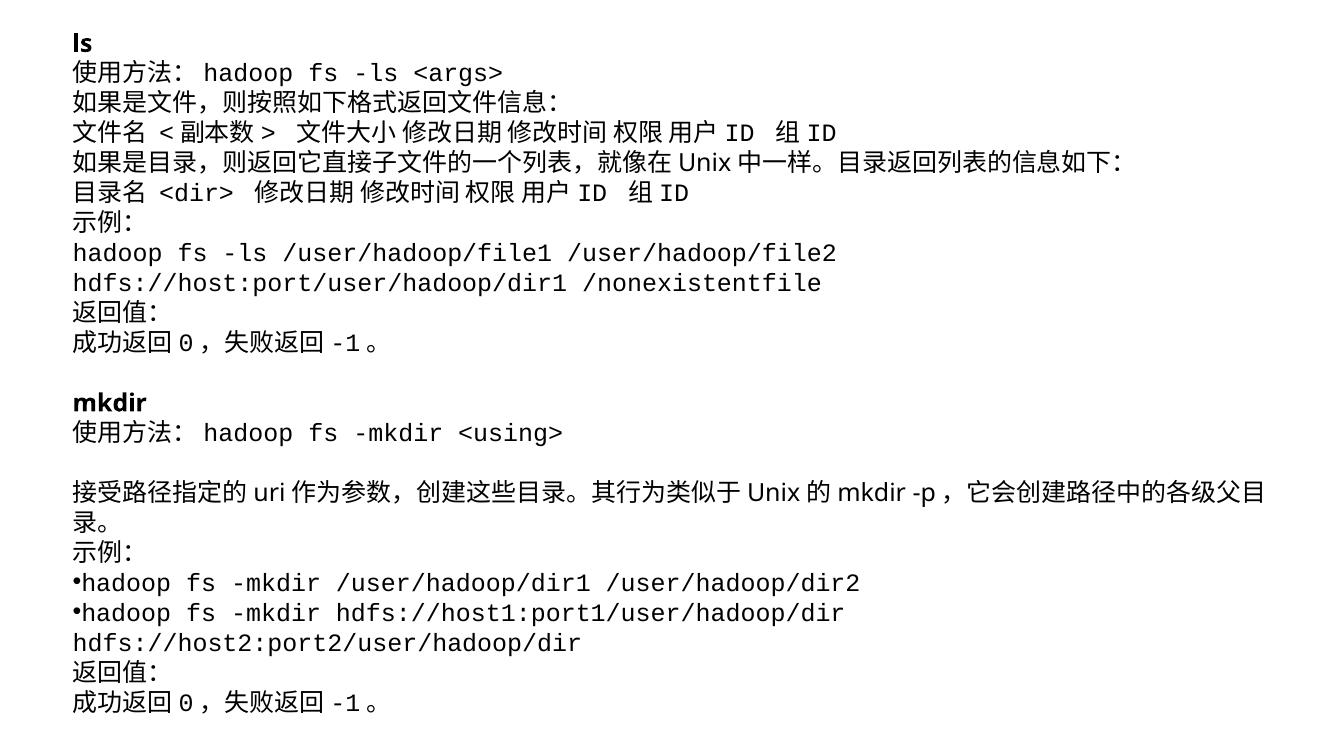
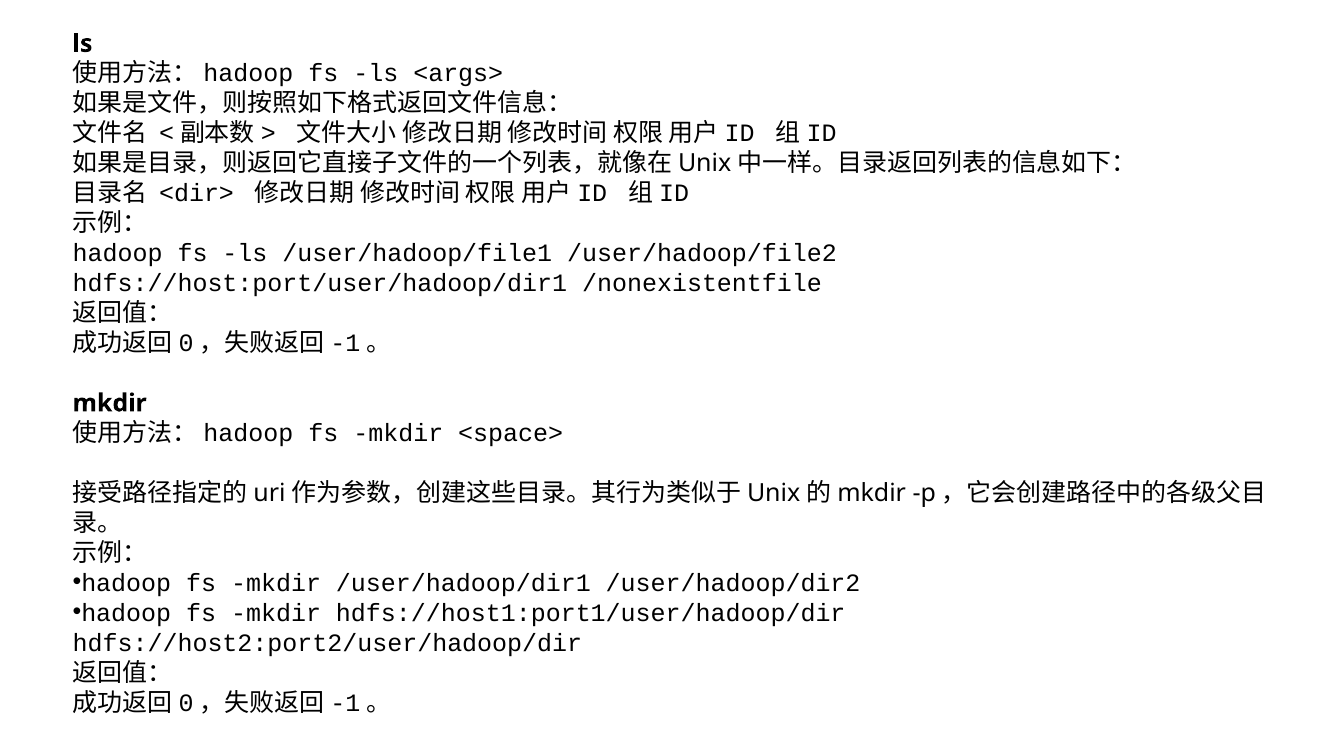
<using>: <using> -> <space>
